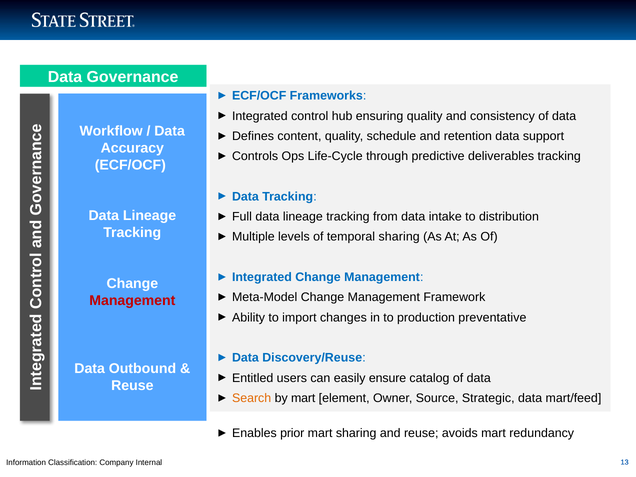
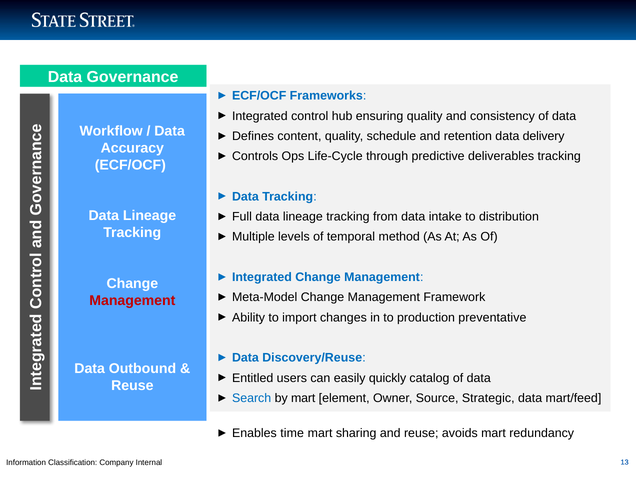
support: support -> delivery
temporal sharing: sharing -> method
ensure: ensure -> quickly
Search colour: orange -> blue
prior: prior -> time
